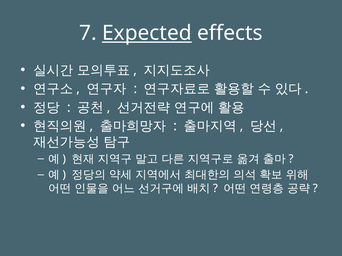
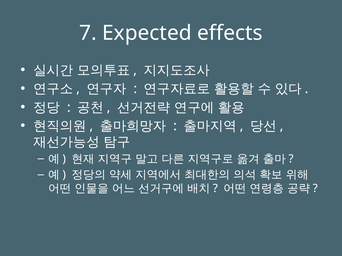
Expected underline: present -> none
